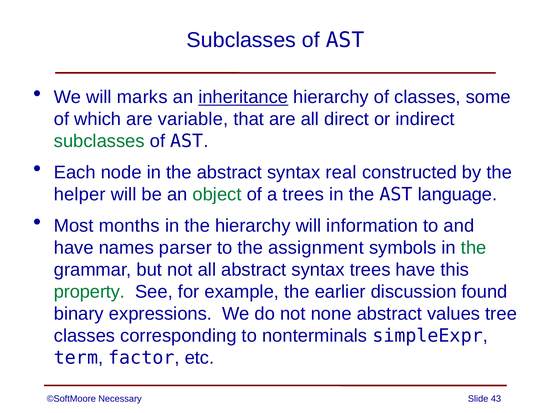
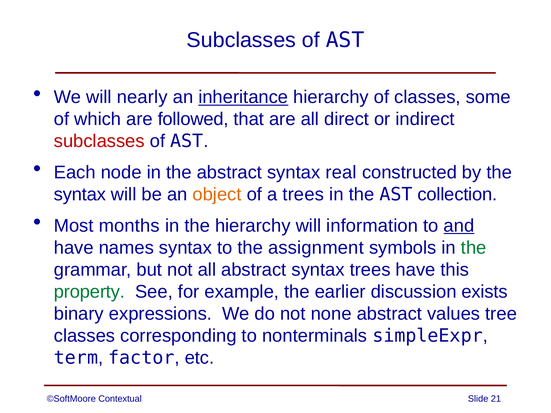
marks: marks -> nearly
variable: variable -> followed
subclasses at (99, 141) colour: green -> red
helper at (80, 195): helper -> syntax
object colour: green -> orange
language: language -> collection
and underline: none -> present
names parser: parser -> syntax
found: found -> exists
Necessary: Necessary -> Contextual
43: 43 -> 21
